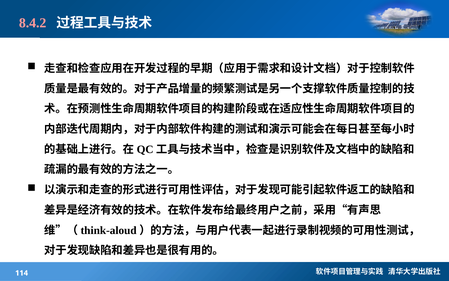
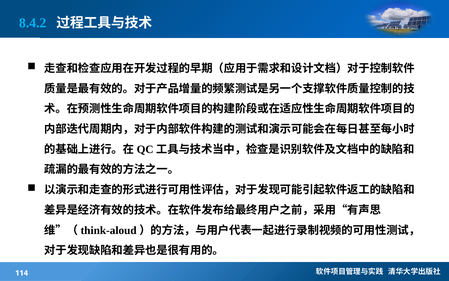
8.4.2 colour: pink -> light blue
